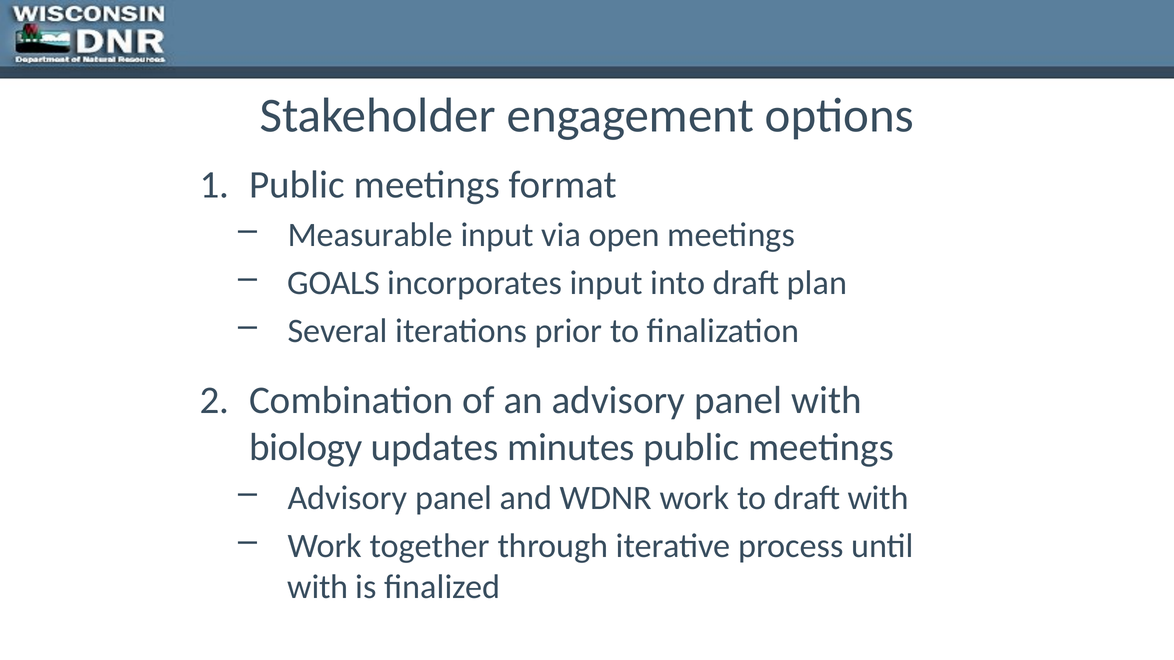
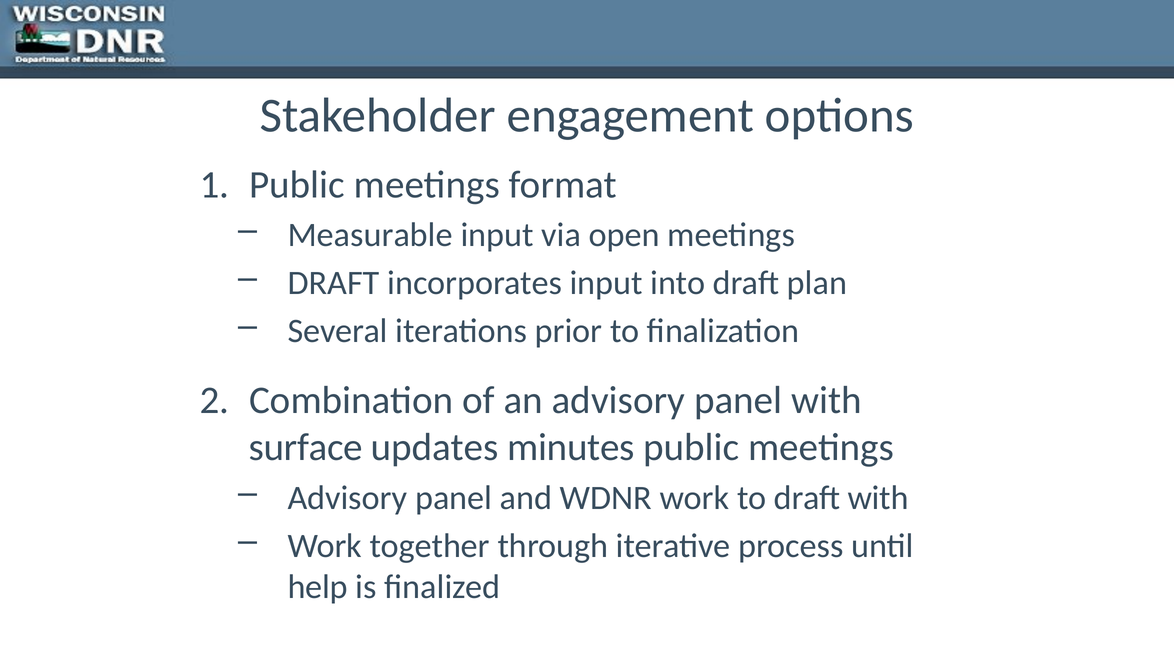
GOALS at (334, 283): GOALS -> DRAFT
biology: biology -> surface
with at (318, 587): with -> help
